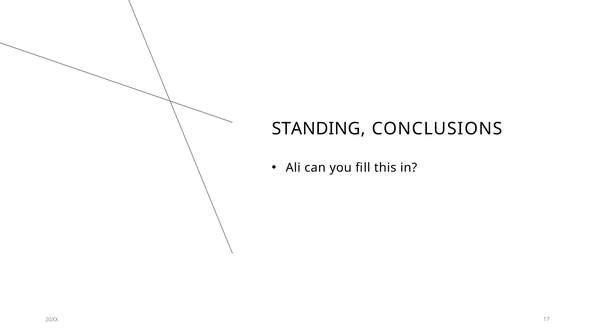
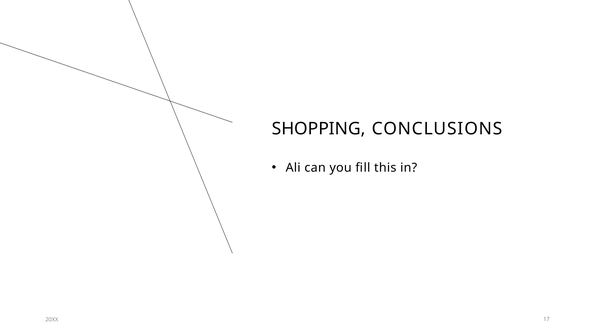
STANDING: STANDING -> SHOPPING
